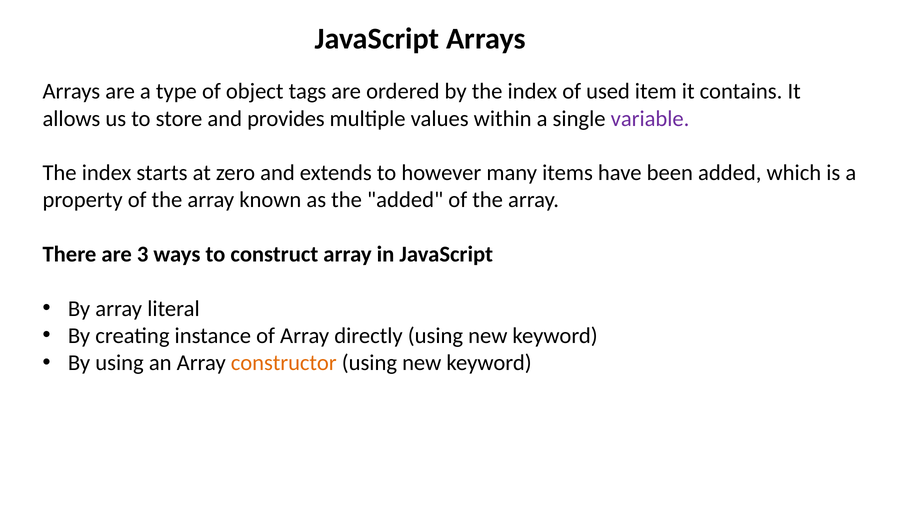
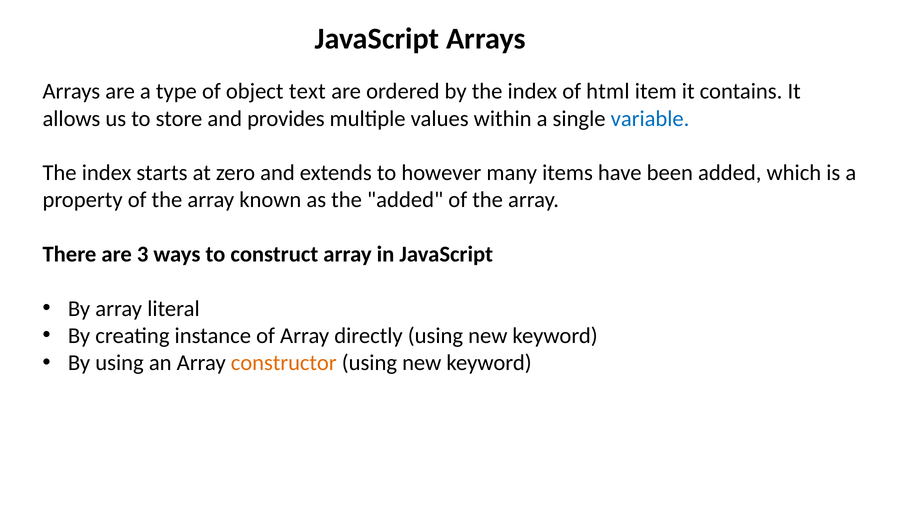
tags: tags -> text
used: used -> html
variable colour: purple -> blue
